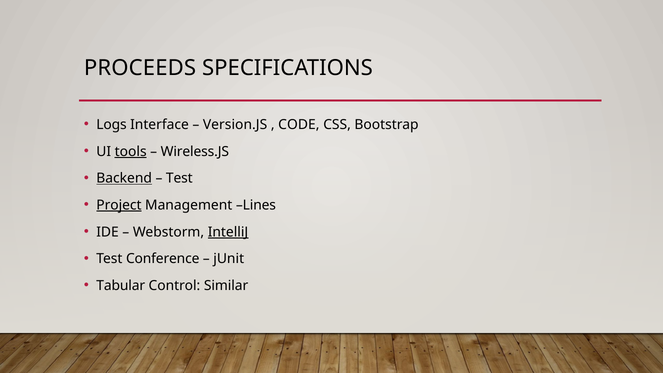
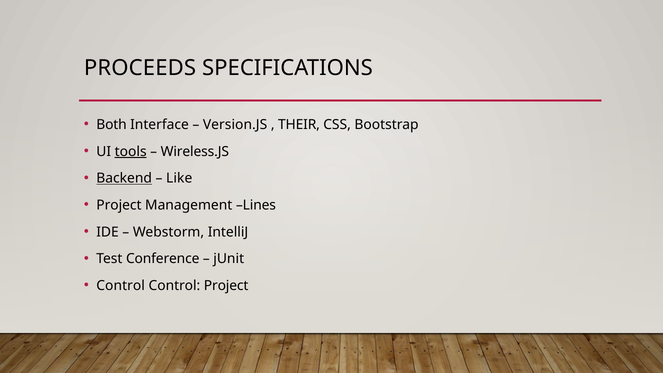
Logs: Logs -> Both
CODE: CODE -> THEIR
Test at (179, 178): Test -> Like
Project at (119, 205) underline: present -> none
IntelliJ underline: present -> none
Tabular at (121, 286): Tabular -> Control
Control Similar: Similar -> Project
